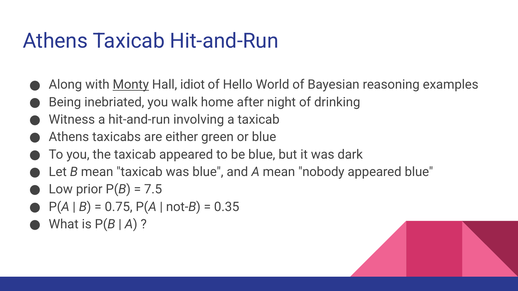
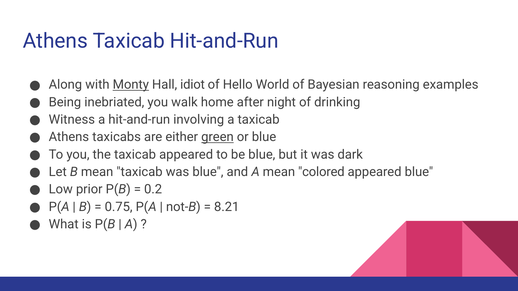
green underline: none -> present
nobody: nobody -> colored
7.5: 7.5 -> 0.2
0.35: 0.35 -> 8.21
